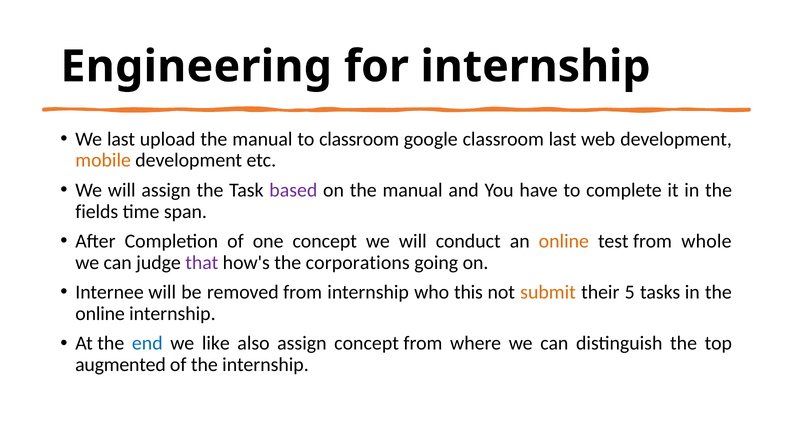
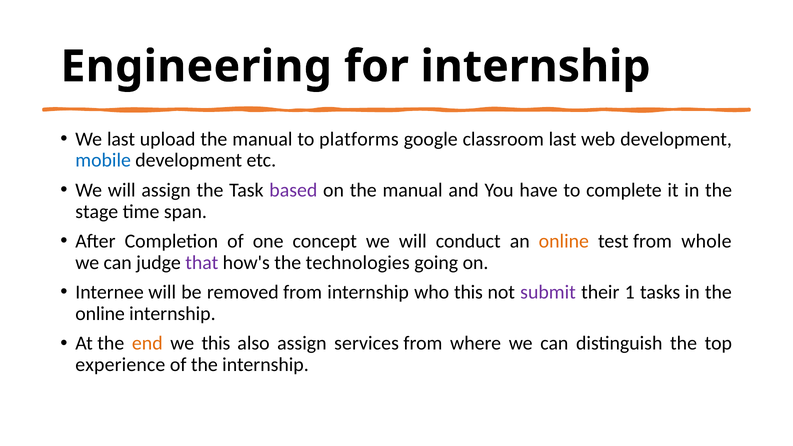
to classroom: classroom -> platforms
mobile colour: orange -> blue
fields: fields -> stage
corporations: corporations -> technologies
submit colour: orange -> purple
5: 5 -> 1
end colour: blue -> orange
we like: like -> this
assign concept: concept -> services
augmented: augmented -> experience
